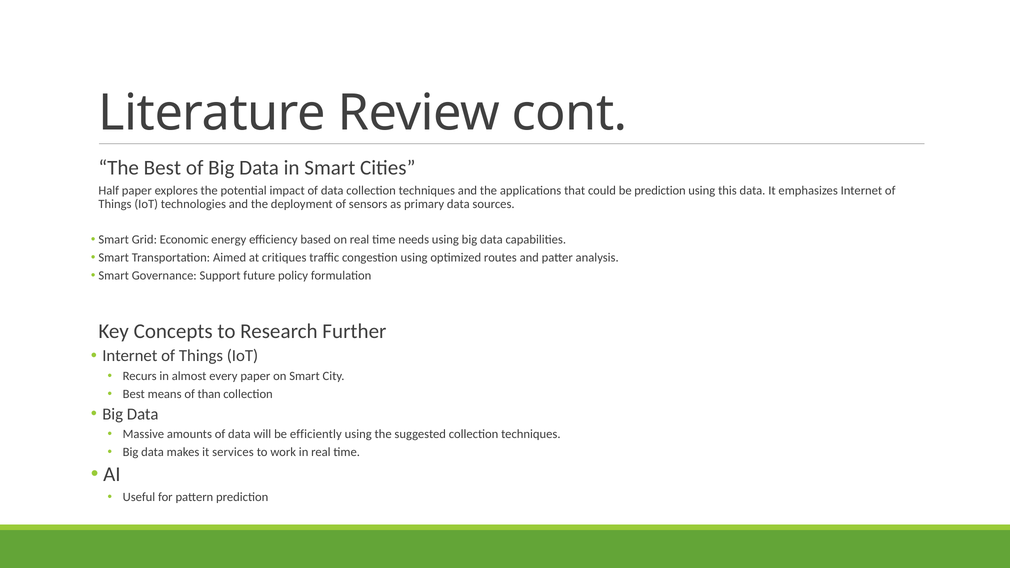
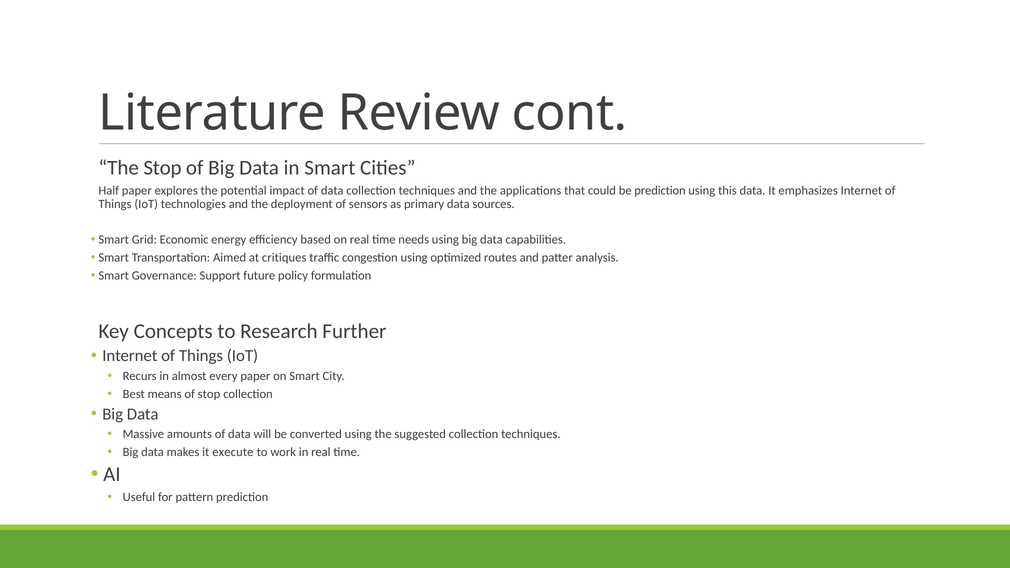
The Best: Best -> Stop
of than: than -> stop
efficiently: efficiently -> converted
services: services -> execute
